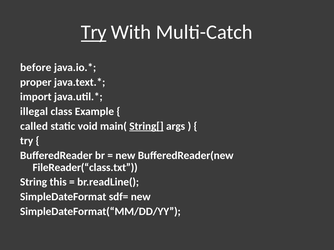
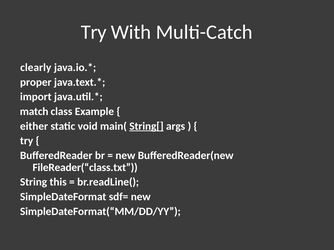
Try at (94, 32) underline: present -> none
before: before -> clearly
illegal: illegal -> match
called: called -> either
